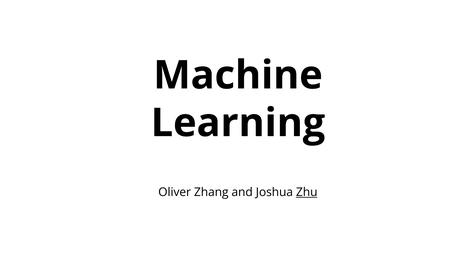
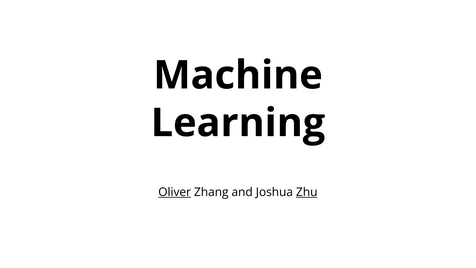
Oliver underline: none -> present
